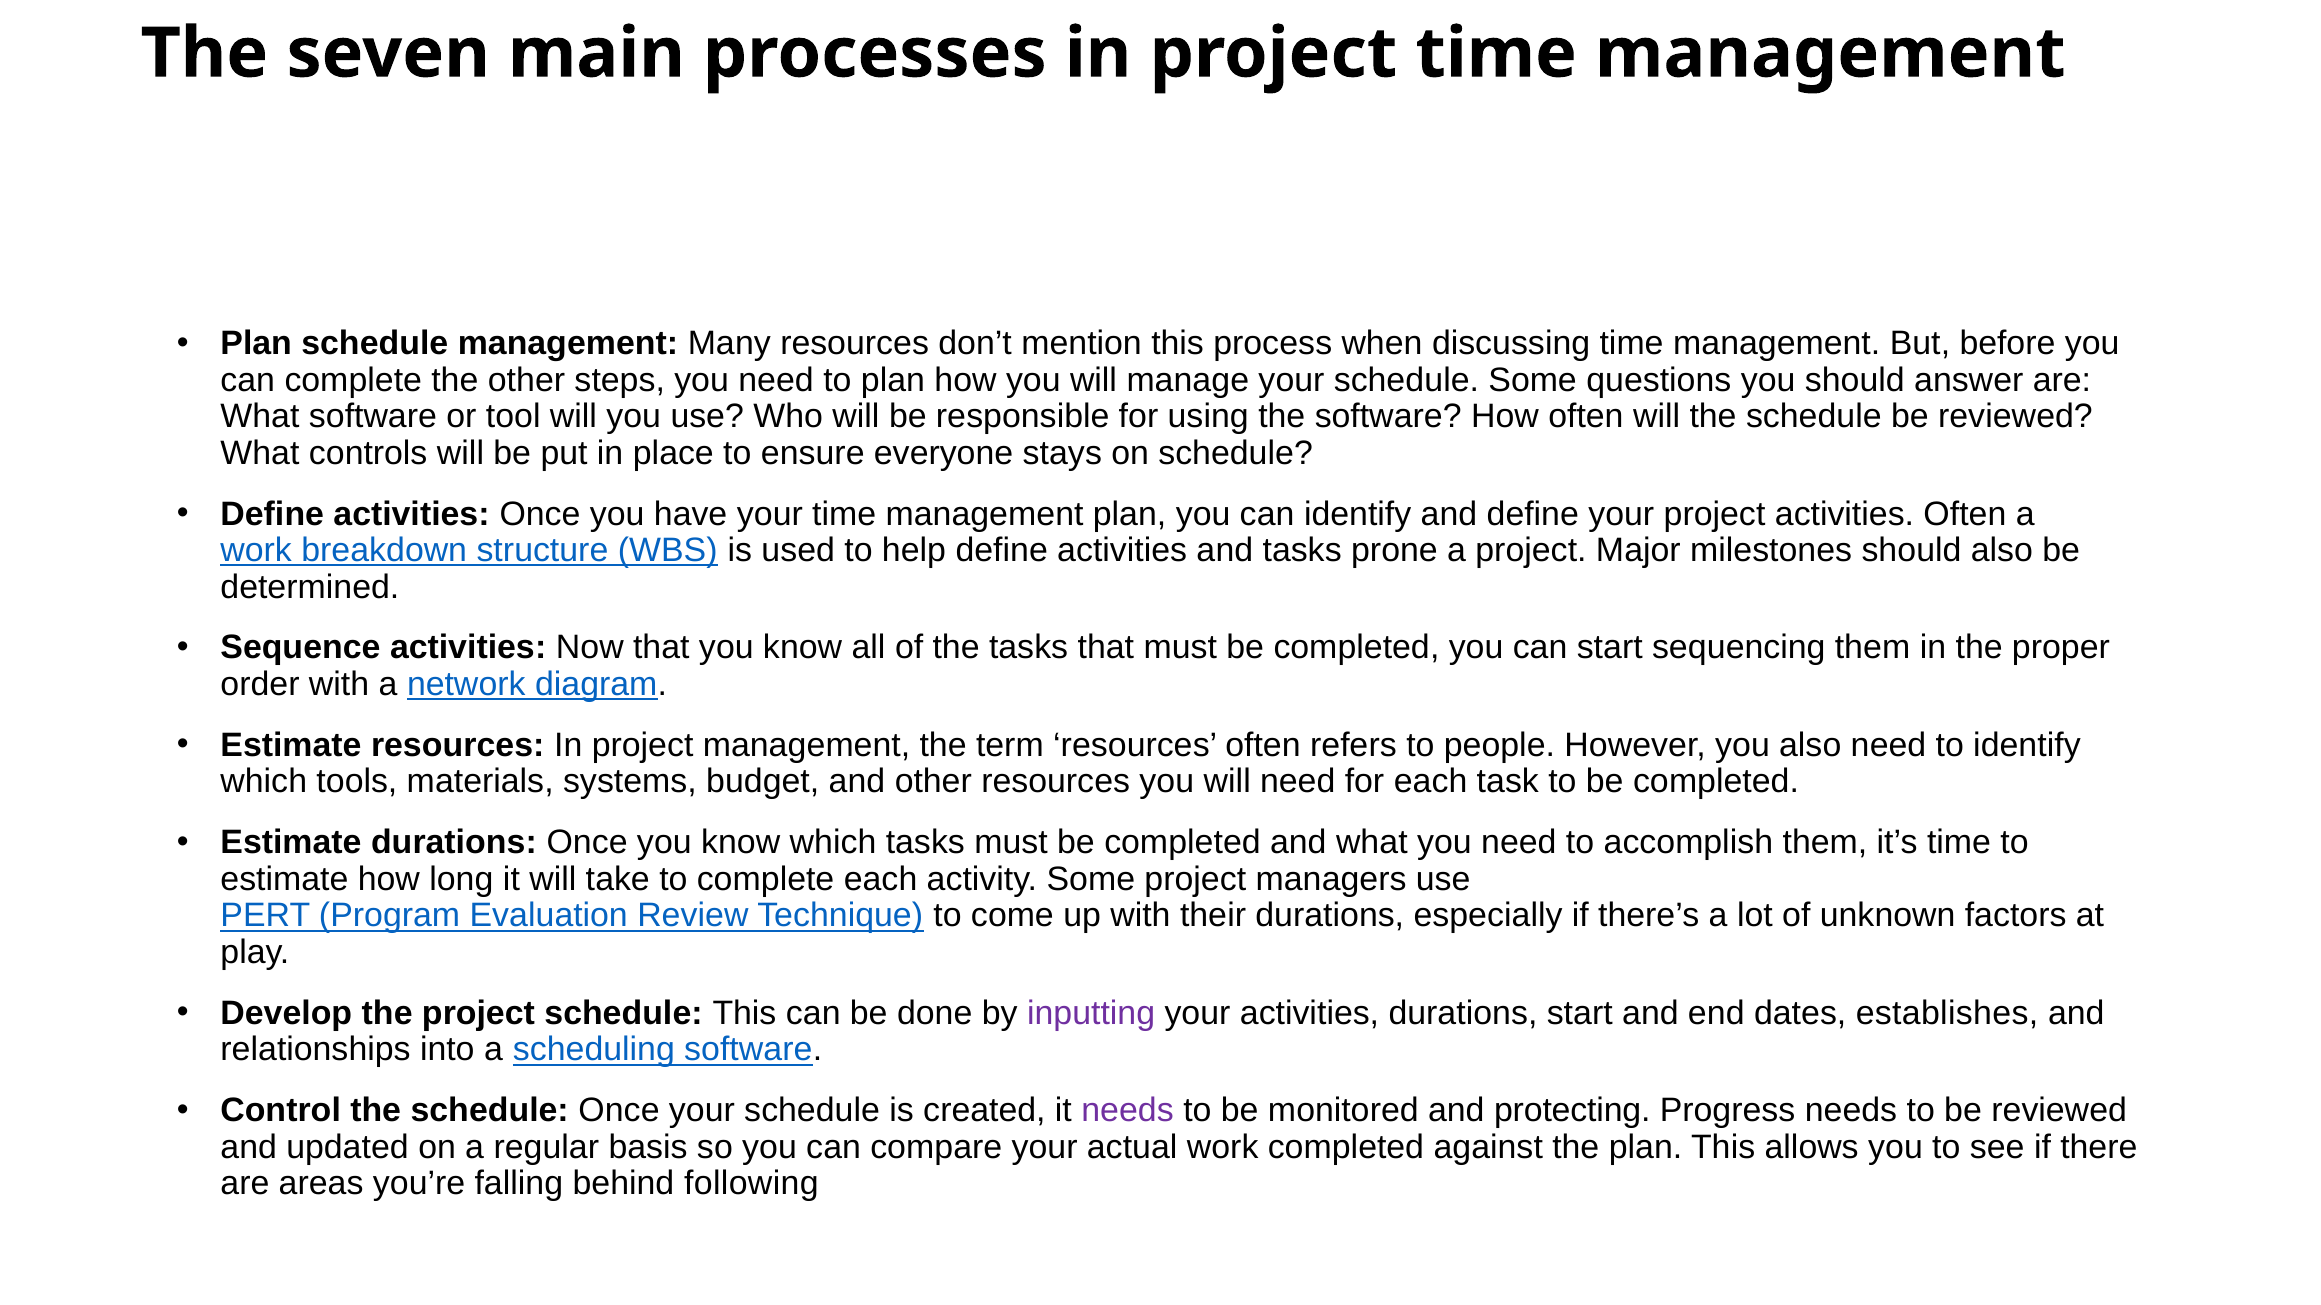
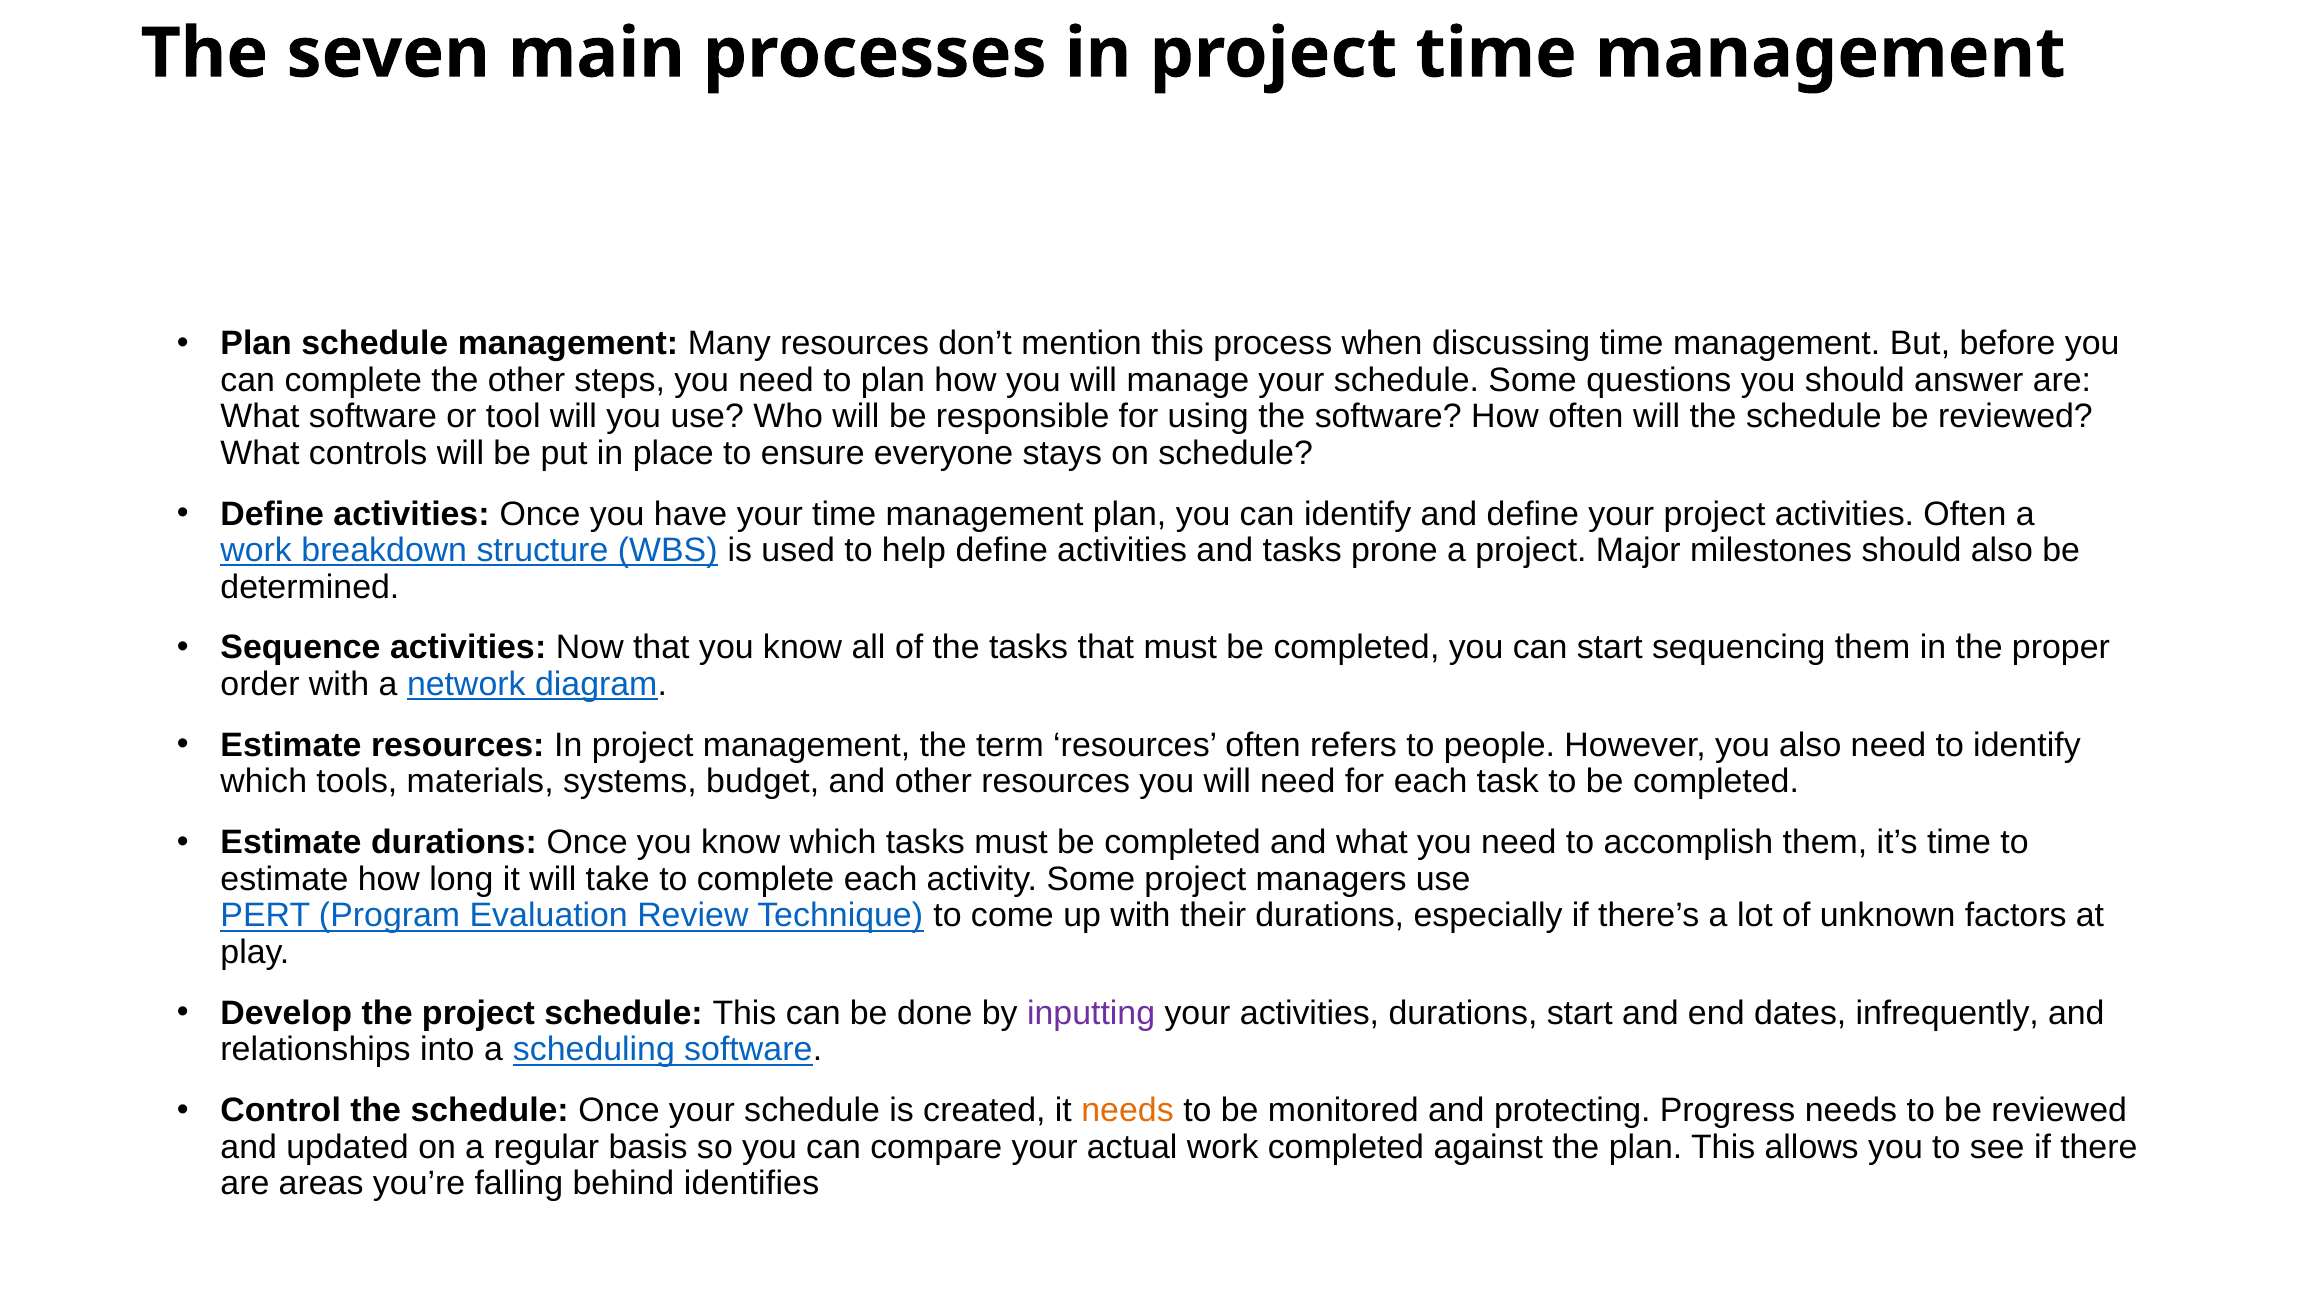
establishes: establishes -> infrequently
needs at (1128, 1111) colour: purple -> orange
following: following -> identifies
